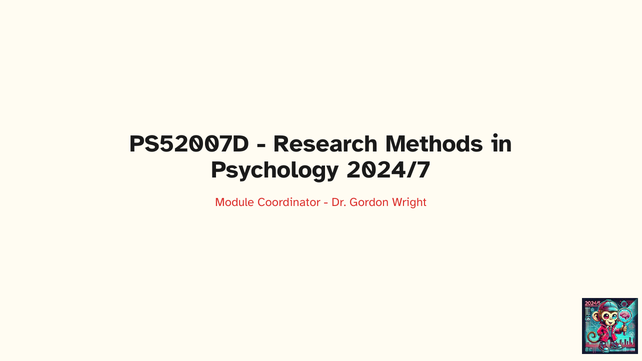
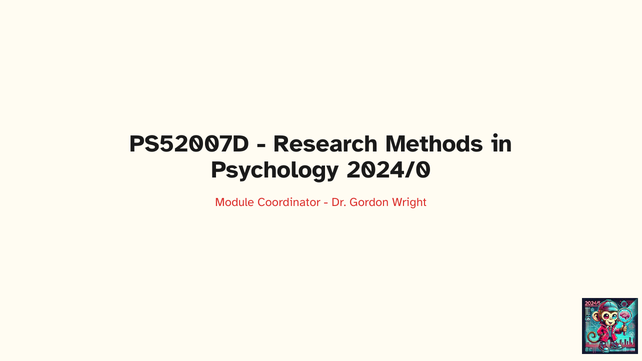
2024/7: 2024/7 -> 2024/0
